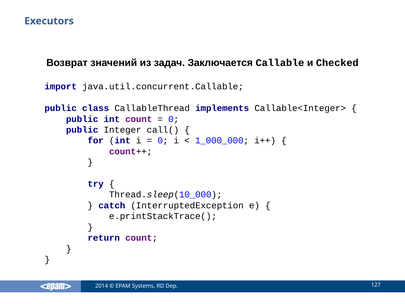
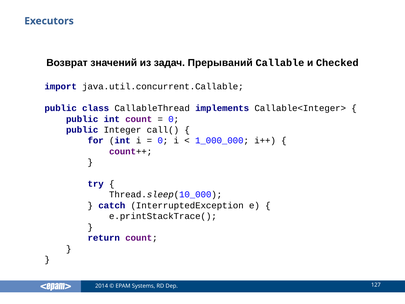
Заключается: Заключается -> Прерываний
